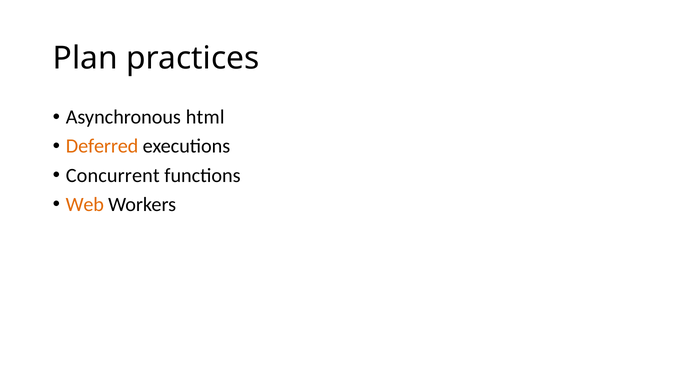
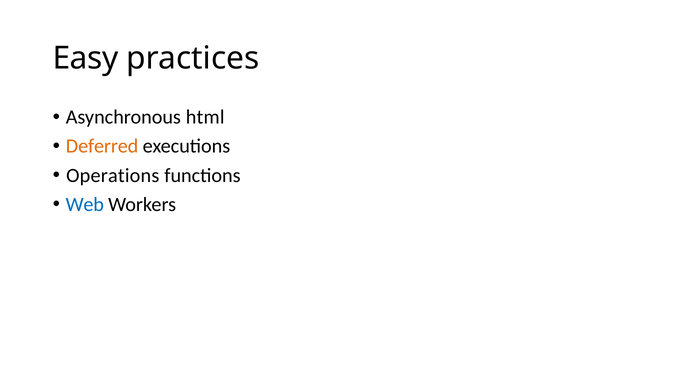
Plan: Plan -> Easy
Concurrent: Concurrent -> Operations
Web colour: orange -> blue
